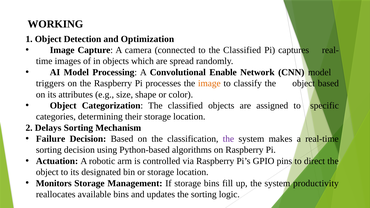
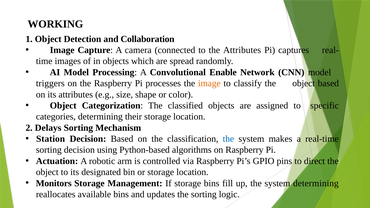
Optimization: Optimization -> Collaboration
to the Classified: Classified -> Attributes
Failure: Failure -> Station
the at (228, 139) colour: purple -> blue
system productivity: productivity -> determining
